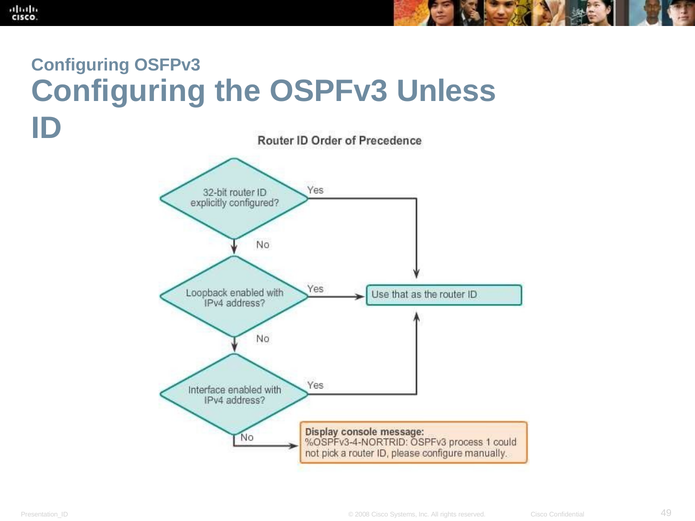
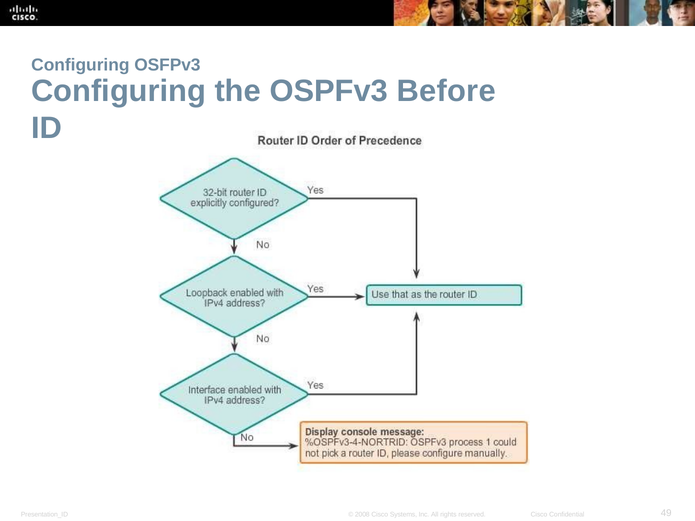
Unless: Unless -> Before
